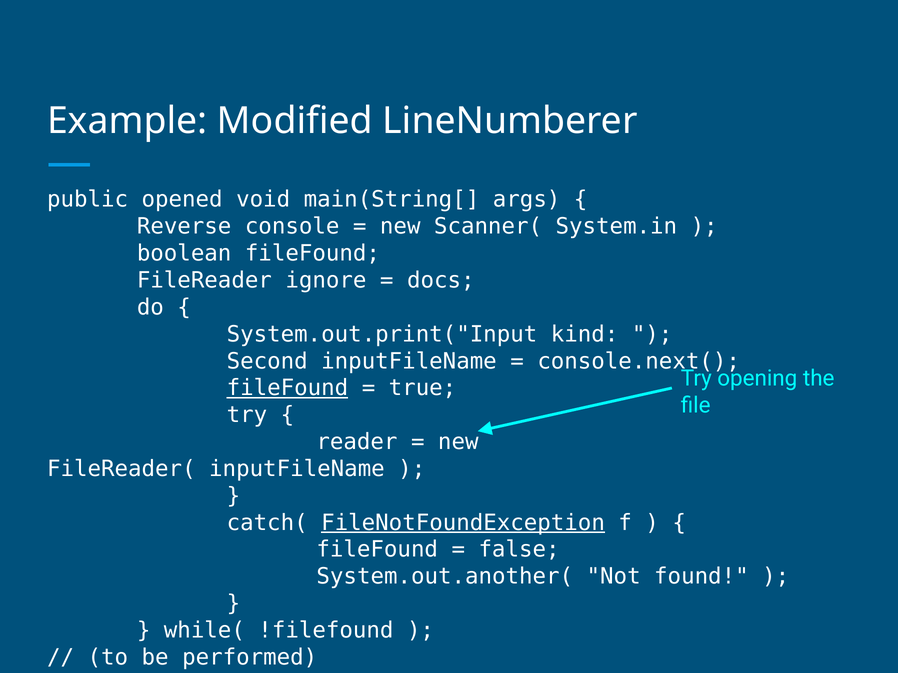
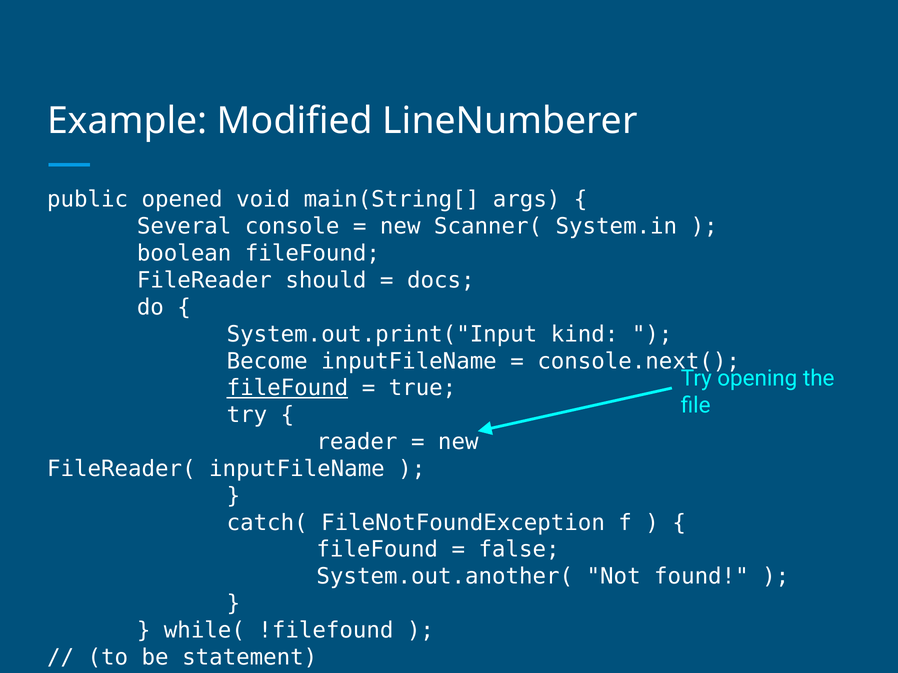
Reverse: Reverse -> Several
ignore: ignore -> should
Second: Second -> Become
FileNotFoundException underline: present -> none
performed: performed -> statement
